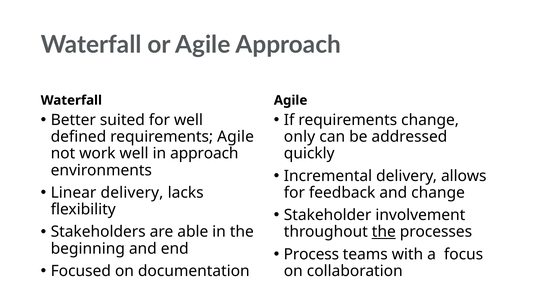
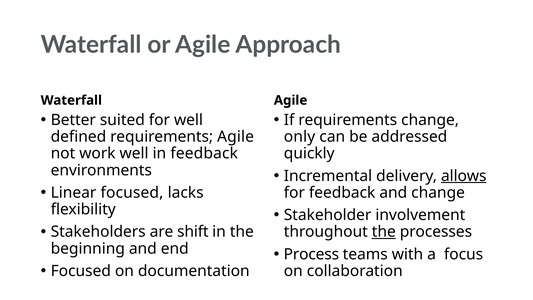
in approach: approach -> feedback
allows underline: none -> present
Linear delivery: delivery -> focused
able: able -> shift
